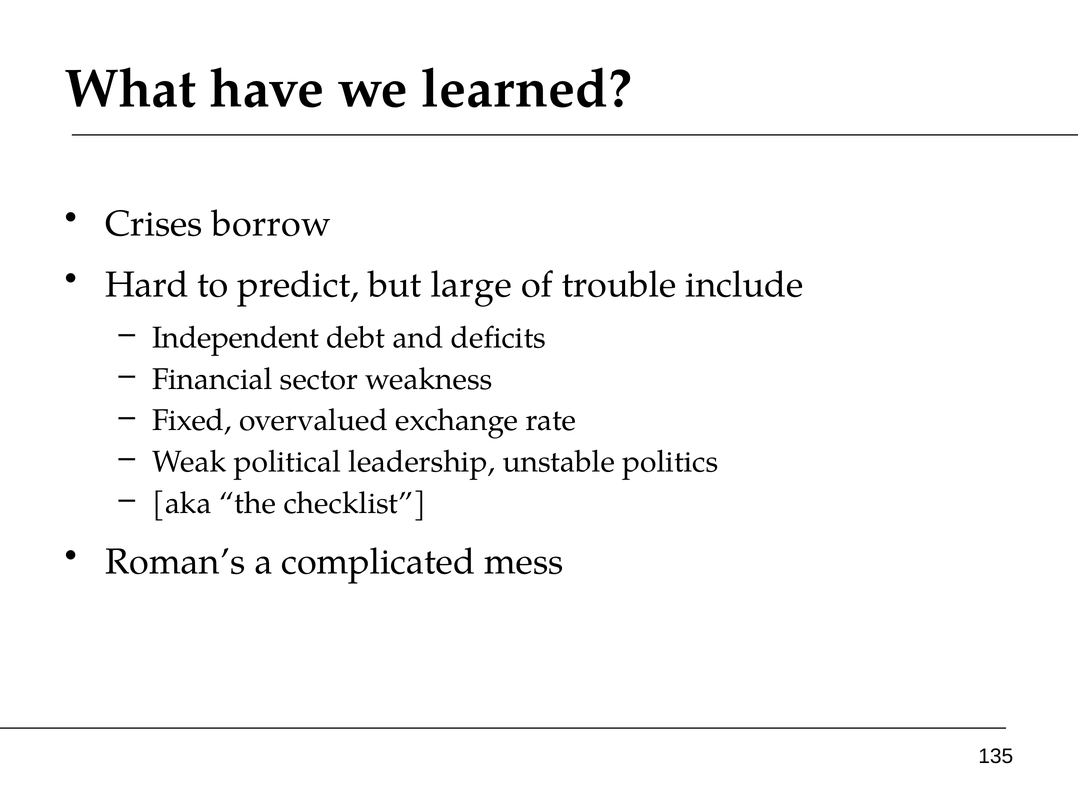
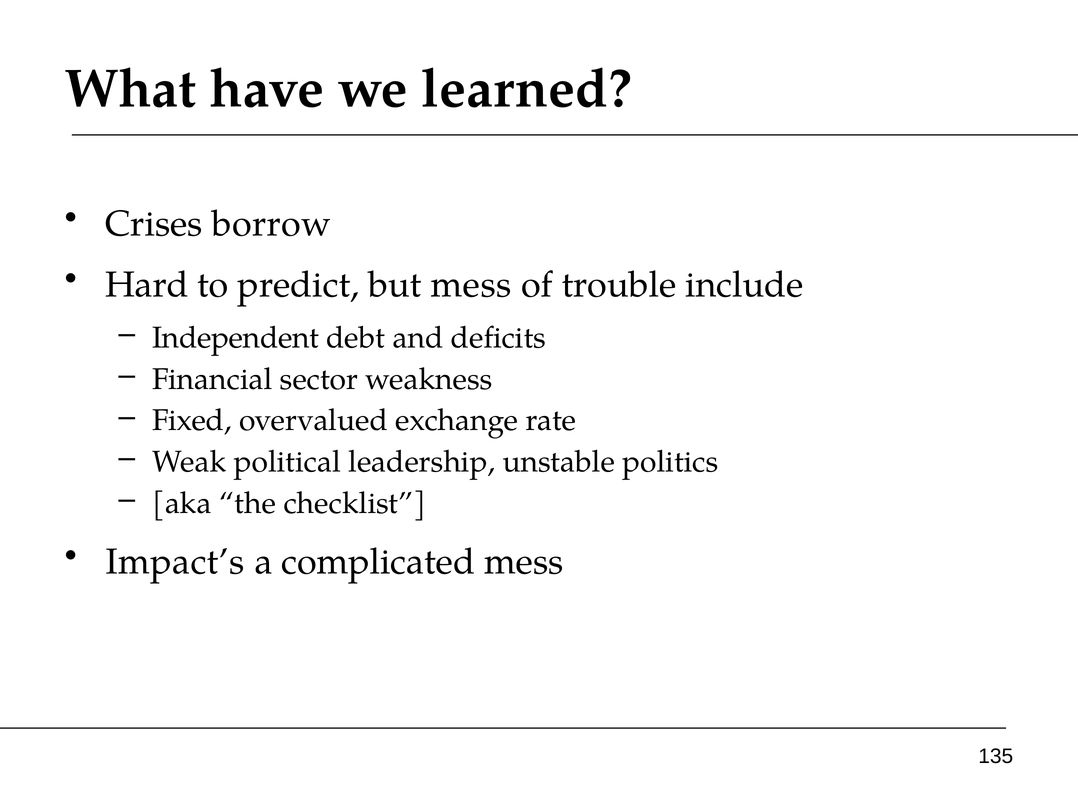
but large: large -> mess
Roman’s: Roman’s -> Impact’s
